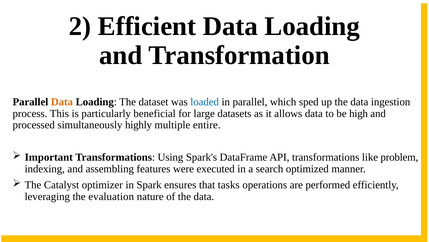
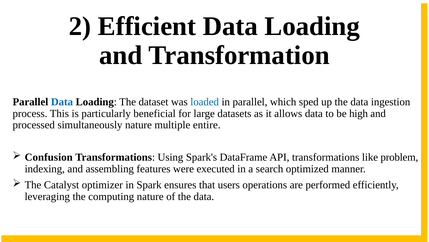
Data at (62, 102) colour: orange -> blue
simultaneously highly: highly -> nature
Important: Important -> Confusion
tasks: tasks -> users
evaluation: evaluation -> computing
